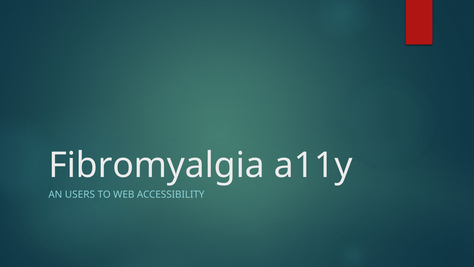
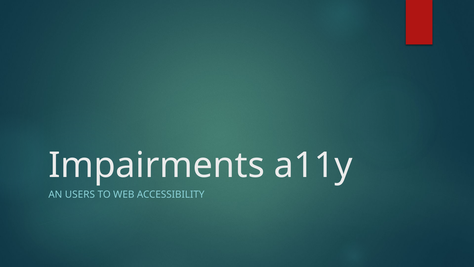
Fibromyalgia: Fibromyalgia -> Impairments
